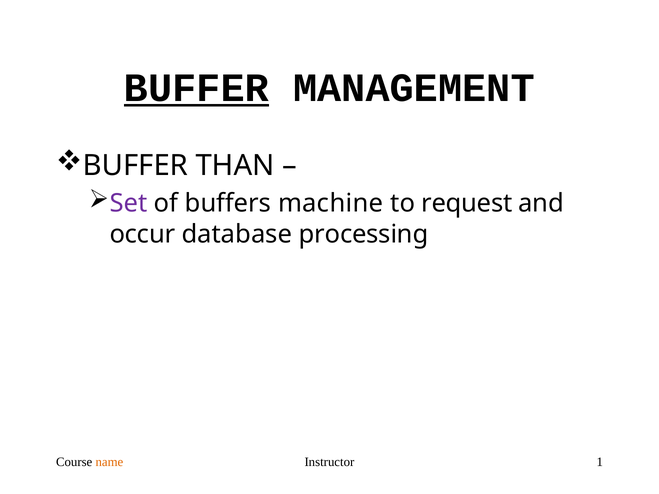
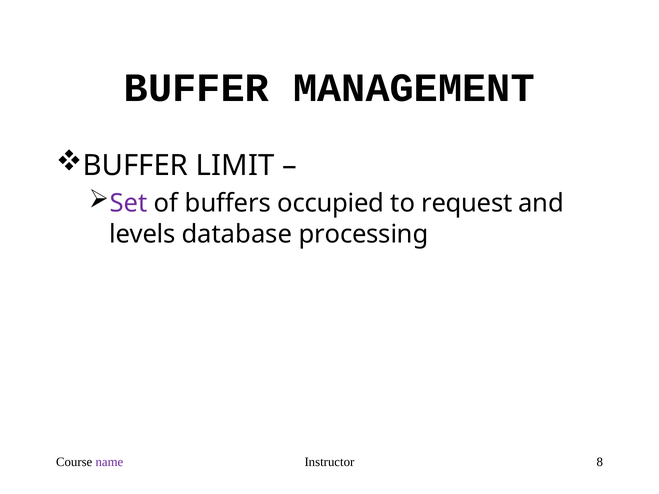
BUFFER at (196, 88) underline: present -> none
THAN: THAN -> LIMIT
machine: machine -> occupied
occur: occur -> levels
name colour: orange -> purple
1: 1 -> 8
